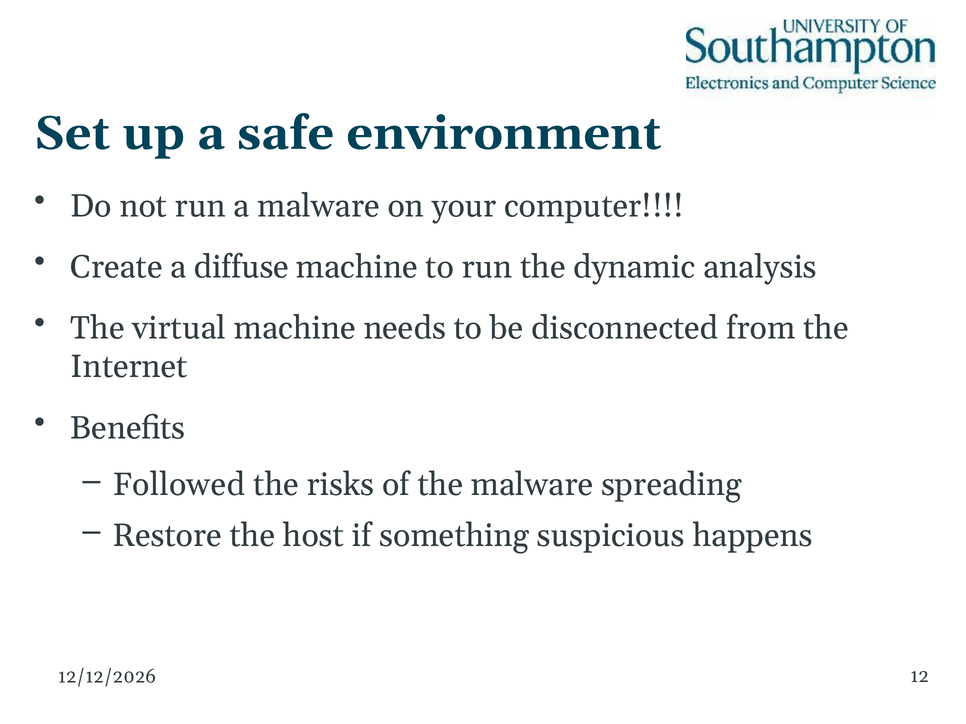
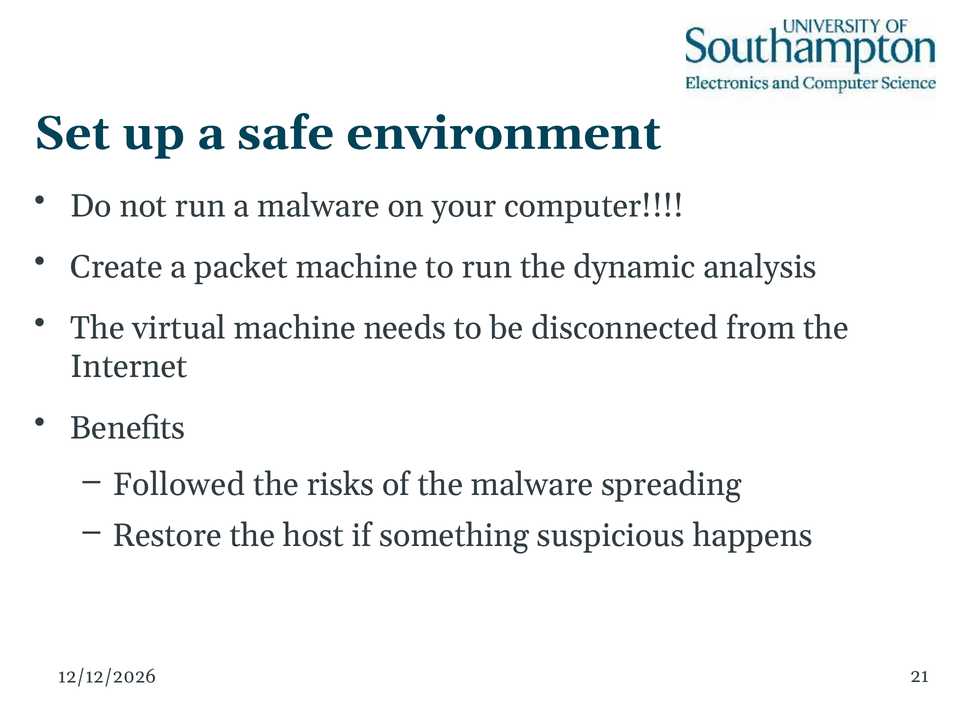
diffuse: diffuse -> packet
12: 12 -> 21
